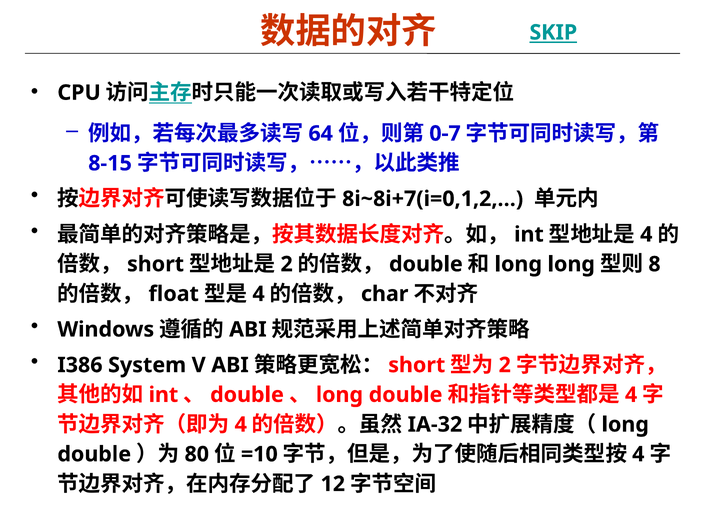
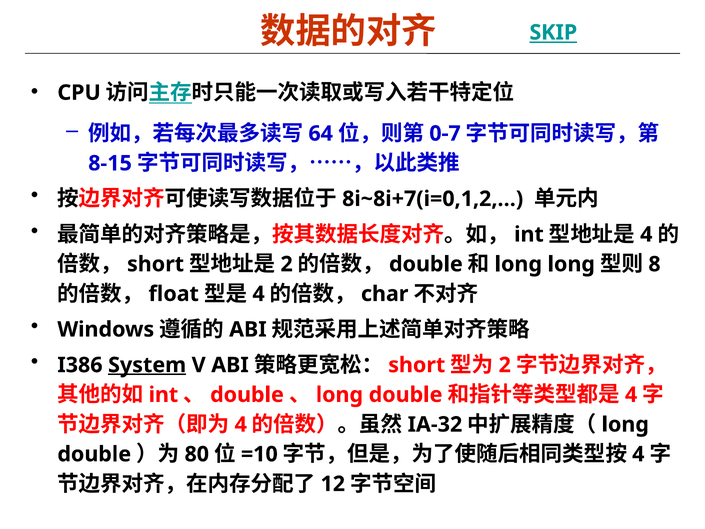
System underline: none -> present
